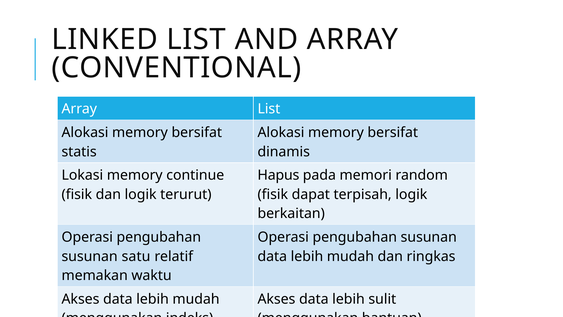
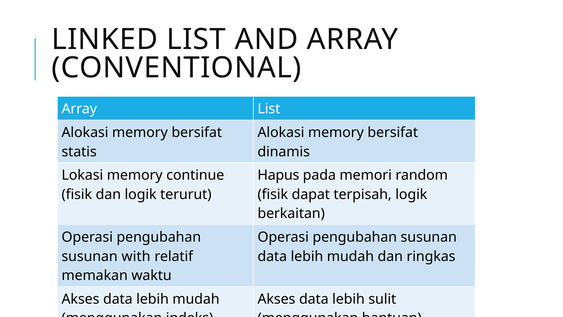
satu: satu -> with
